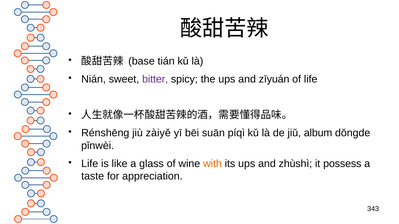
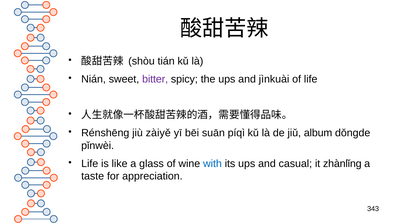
base: base -> shòu
zīyuán: zīyuán -> jìnkuài
with colour: orange -> blue
zhùshì: zhùshì -> casual
possess: possess -> zhànlǐng
